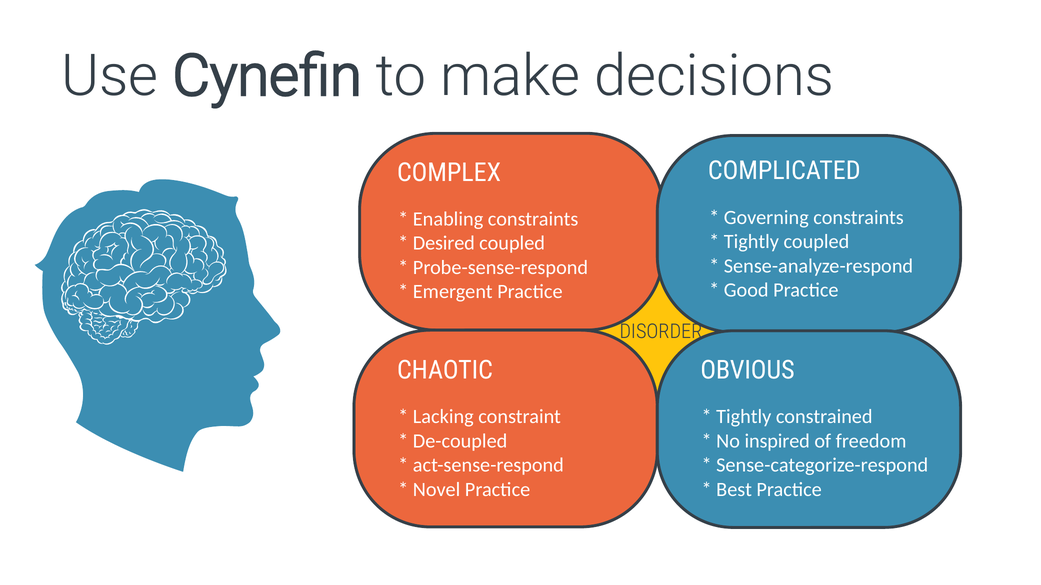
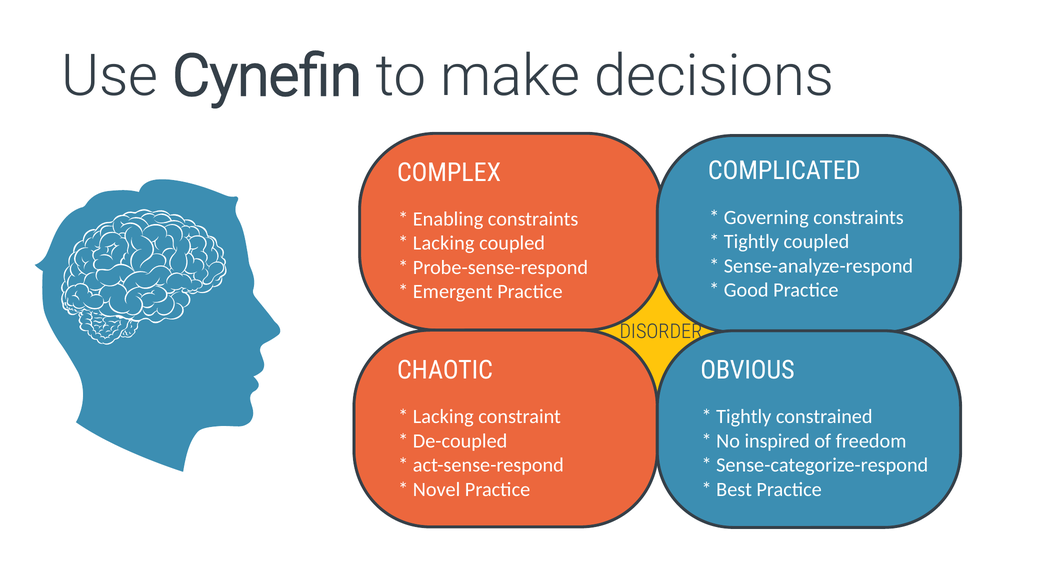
Desired at (444, 243): Desired -> Lacking
